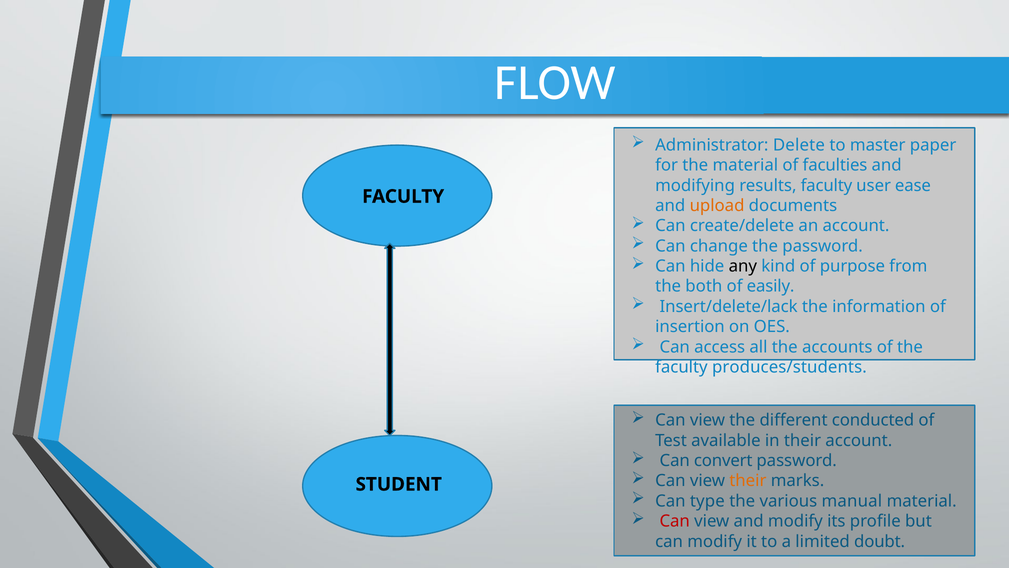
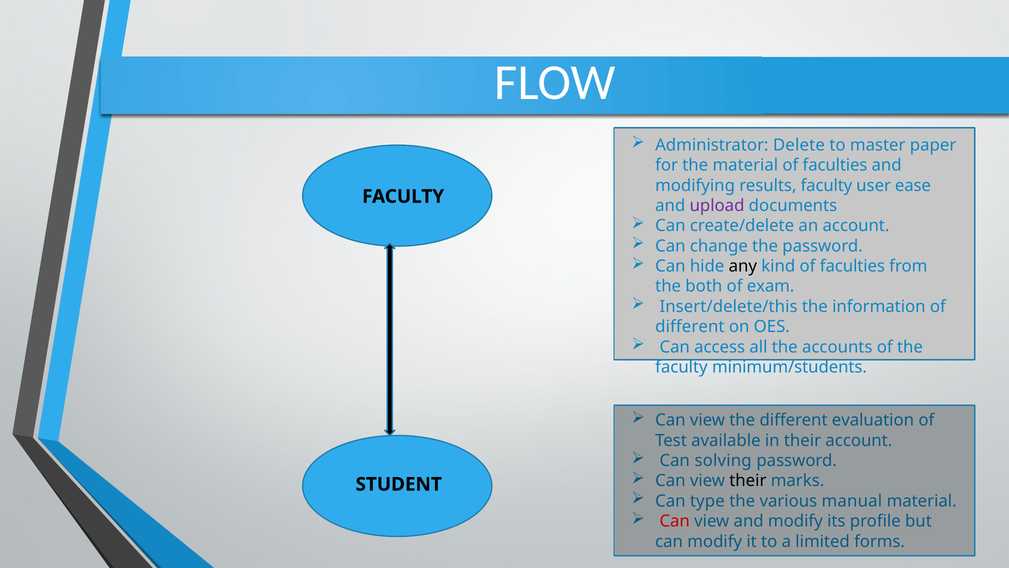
upload colour: orange -> purple
kind of purpose: purpose -> faculties
easily: easily -> exam
Insert/delete/lack: Insert/delete/lack -> Insert/delete/this
insertion at (690, 327): insertion -> different
produces/students: produces/students -> minimum/students
conducted: conducted -> evaluation
convert: convert -> solving
their at (748, 481) colour: orange -> black
doubt: doubt -> forms
